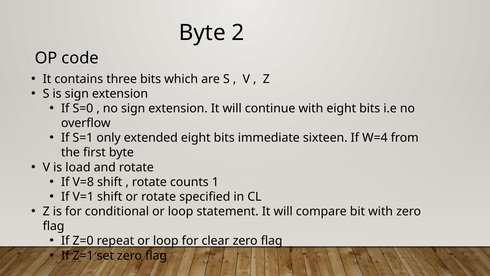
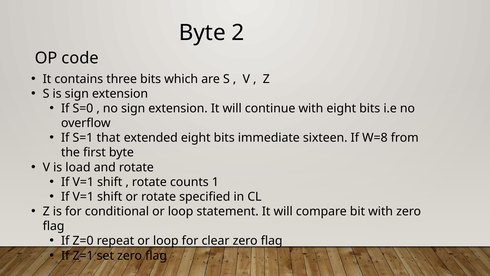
only: only -> that
W=4: W=4 -> W=8
V=8 at (83, 182): V=8 -> V=1
